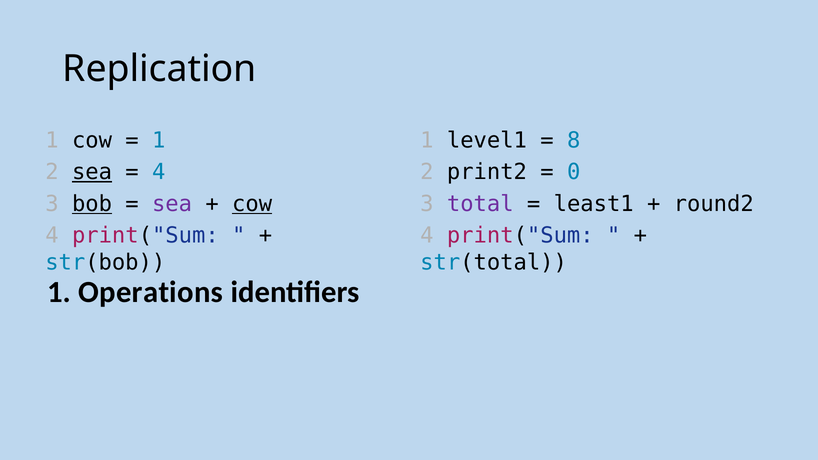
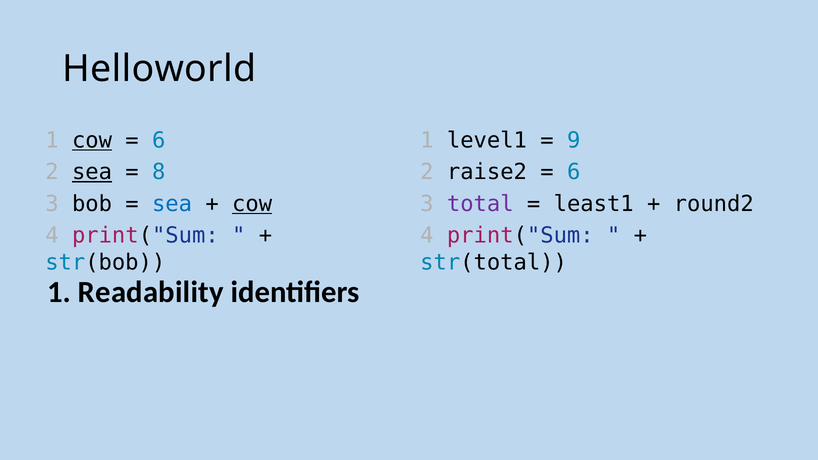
Replication: Replication -> Helloworld
cow at (92, 140) underline: none -> present
1 at (159, 140): 1 -> 6
8: 8 -> 9
4 at (159, 172): 4 -> 8
print2: print2 -> raise2
0 at (574, 172): 0 -> 6
bob underline: present -> none
sea at (172, 204) colour: purple -> blue
Operations: Operations -> Readability
